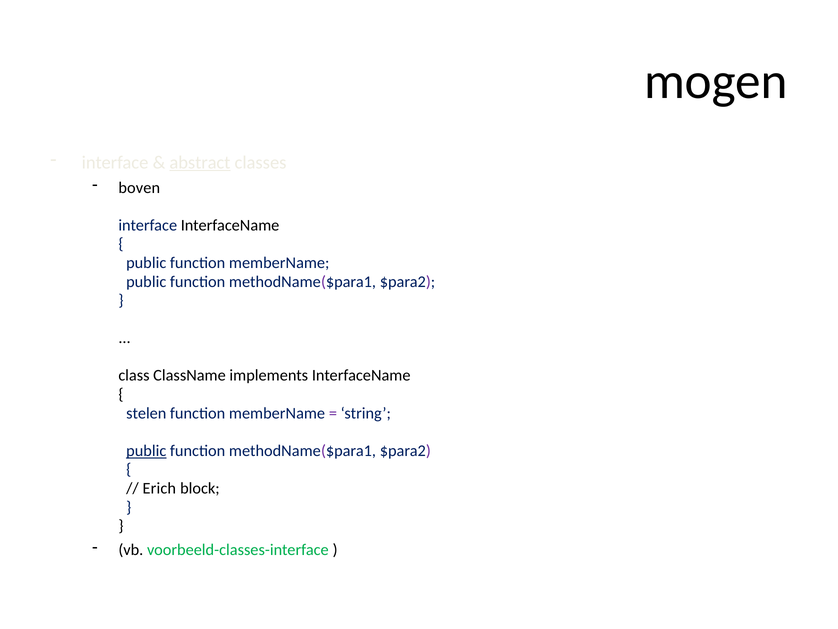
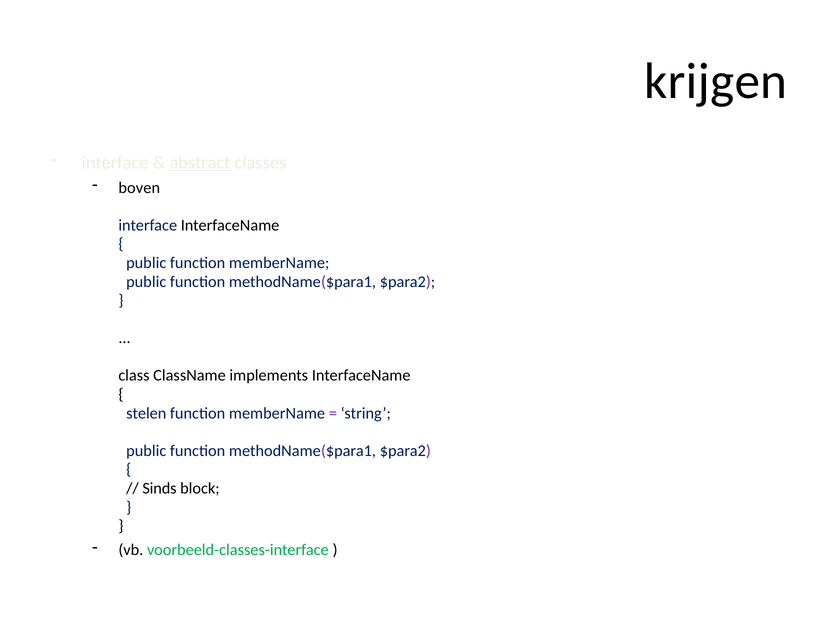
mogen: mogen -> krijgen
public at (146, 450) underline: present -> none
Erich: Erich -> Sinds
